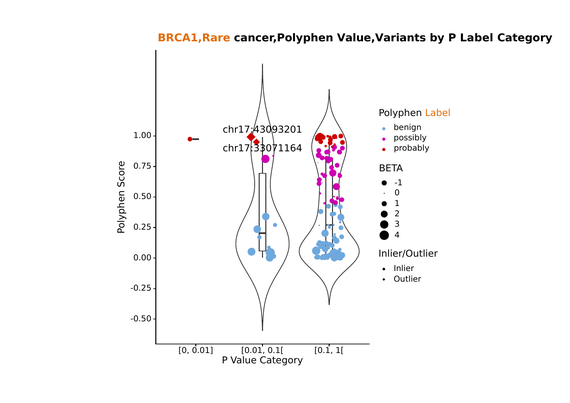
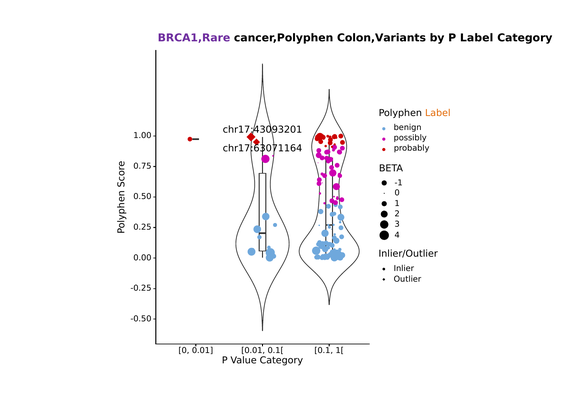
BRCA1,Rare colour: orange -> purple
Value,Variants: Value,Variants -> Colon,Variants
chr17:33071164: chr17:33071164 -> chr17:63071164
